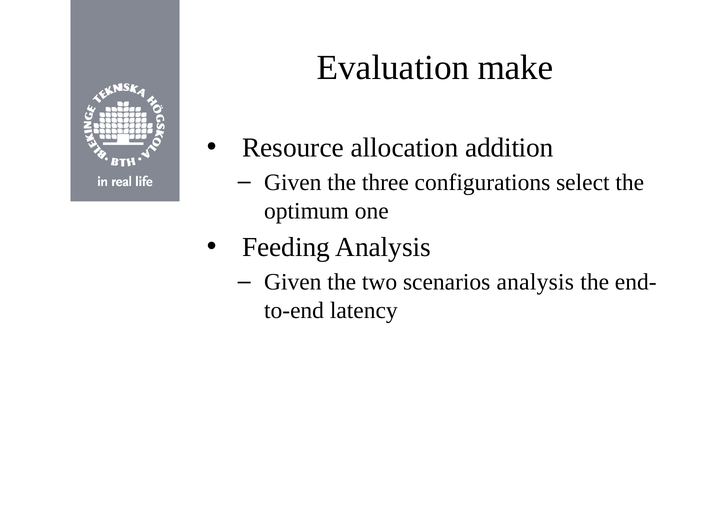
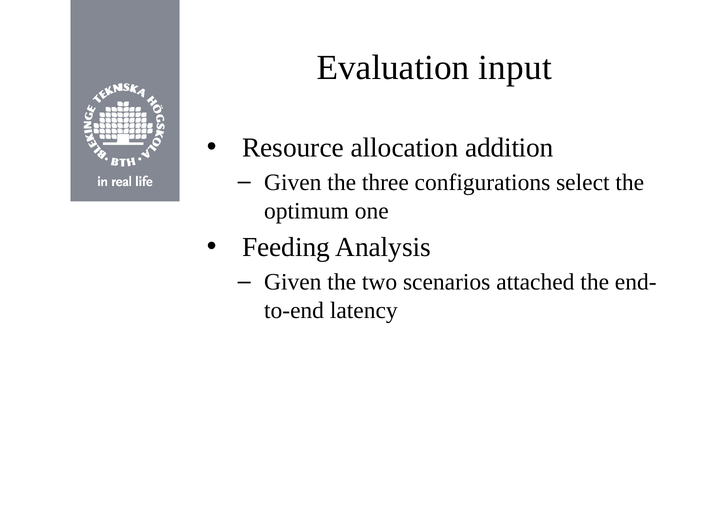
make: make -> input
scenarios analysis: analysis -> attached
